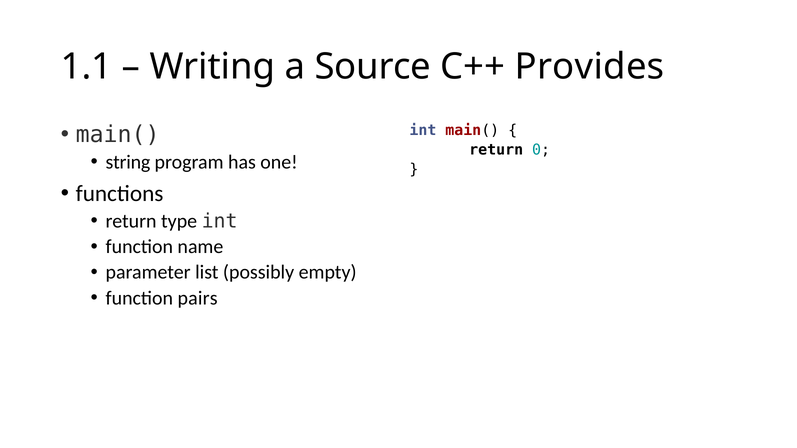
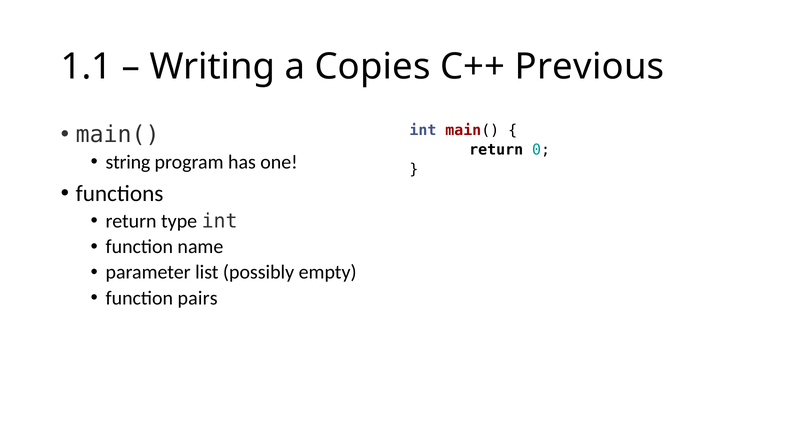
Source: Source -> Copies
Provides: Provides -> Previous
